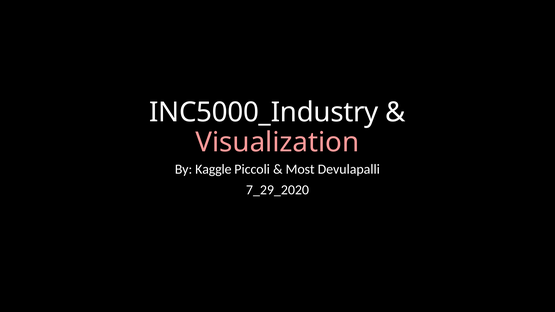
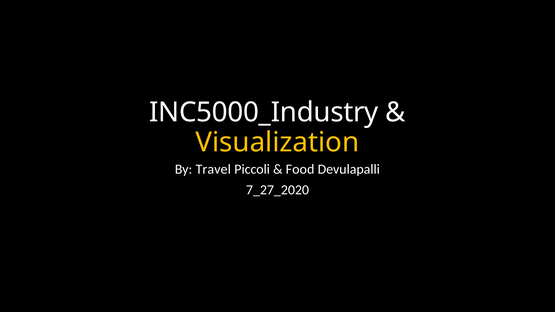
Visualization colour: pink -> yellow
Kaggle: Kaggle -> Travel
Most: Most -> Food
7_29_2020: 7_29_2020 -> 7_27_2020
